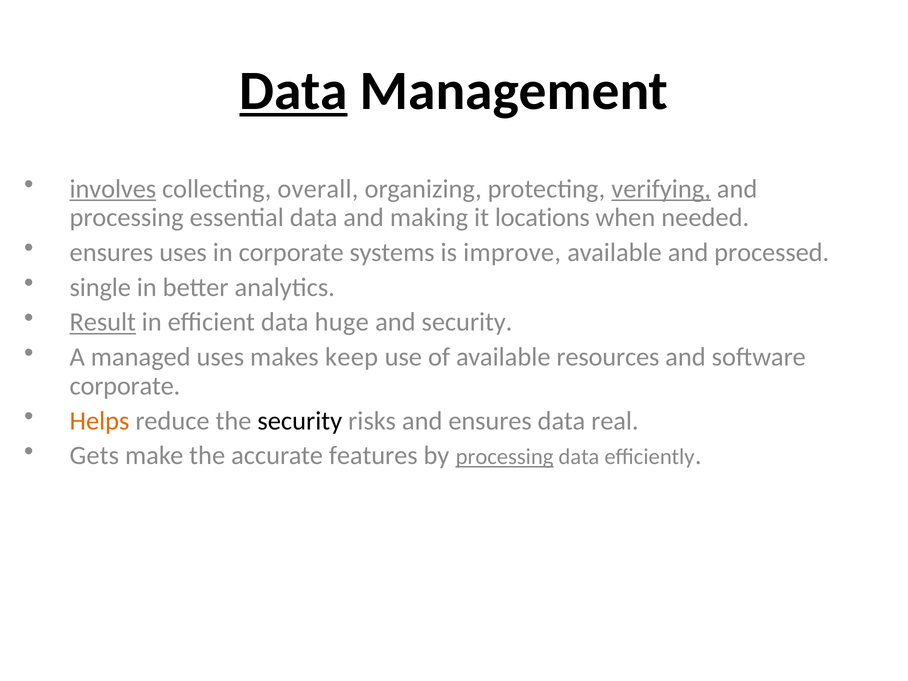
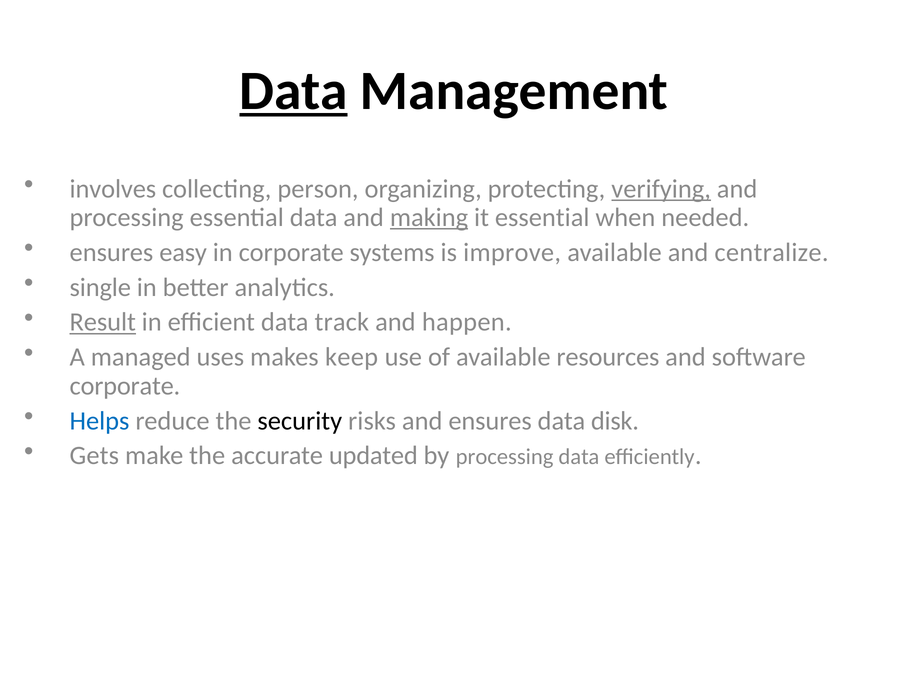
involves underline: present -> none
overall: overall -> person
making underline: none -> present
it locations: locations -> essential
ensures uses: uses -> easy
processed: processed -> centralize
huge: huge -> track
and security: security -> happen
Helps colour: orange -> blue
real: real -> disk
features: features -> updated
processing at (505, 457) underline: present -> none
